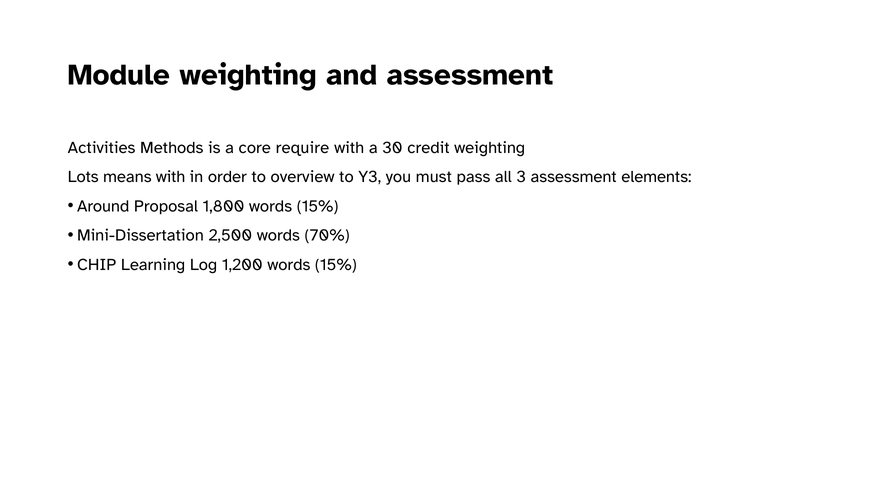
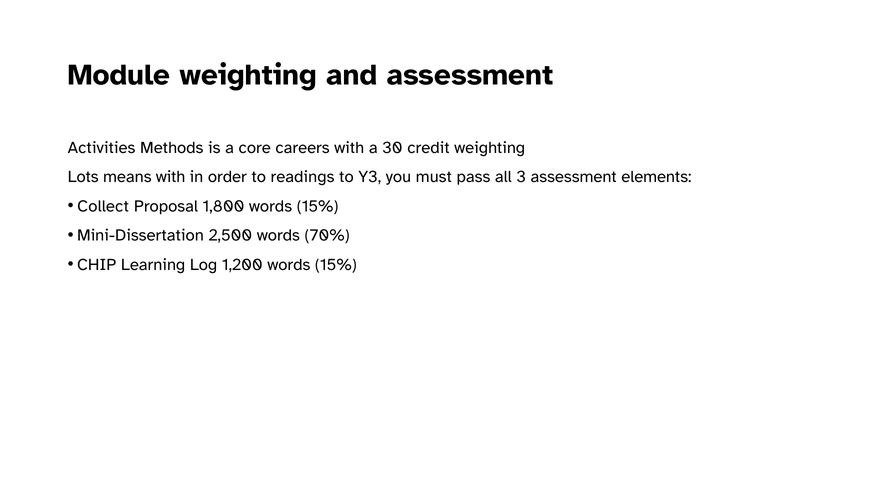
require: require -> careers
overview: overview -> readings
Around: Around -> Collect
